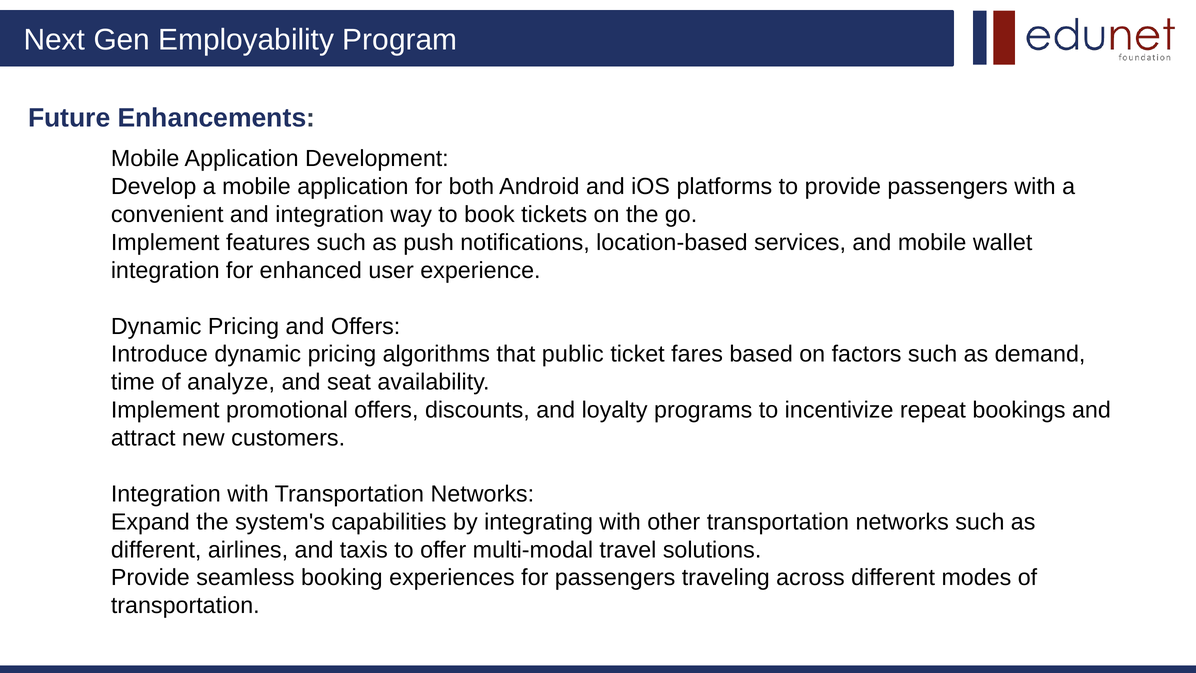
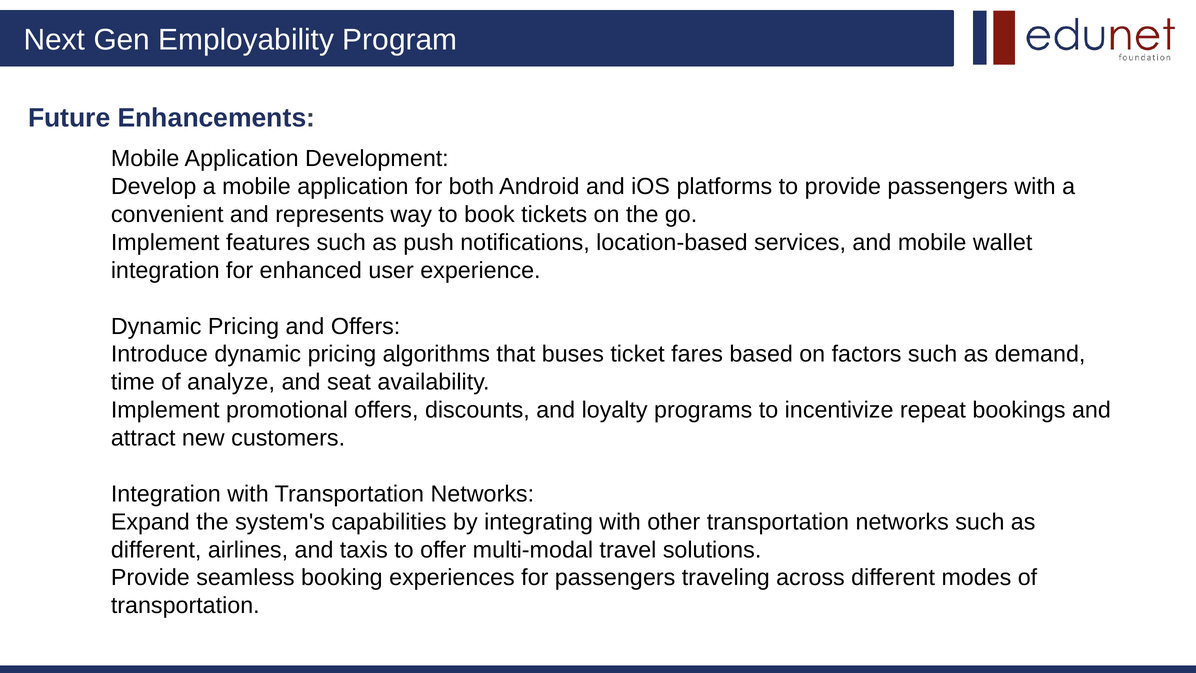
and integration: integration -> represents
public: public -> buses
